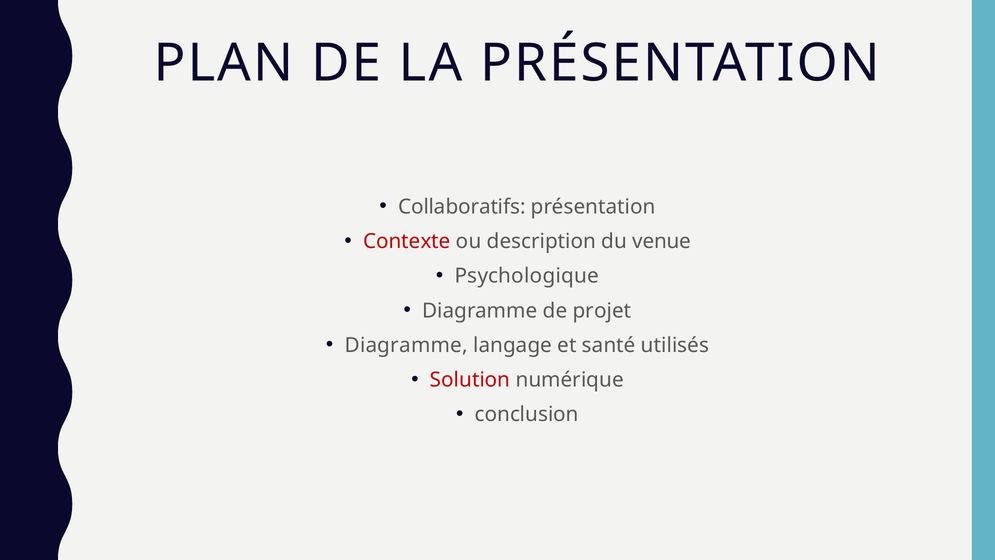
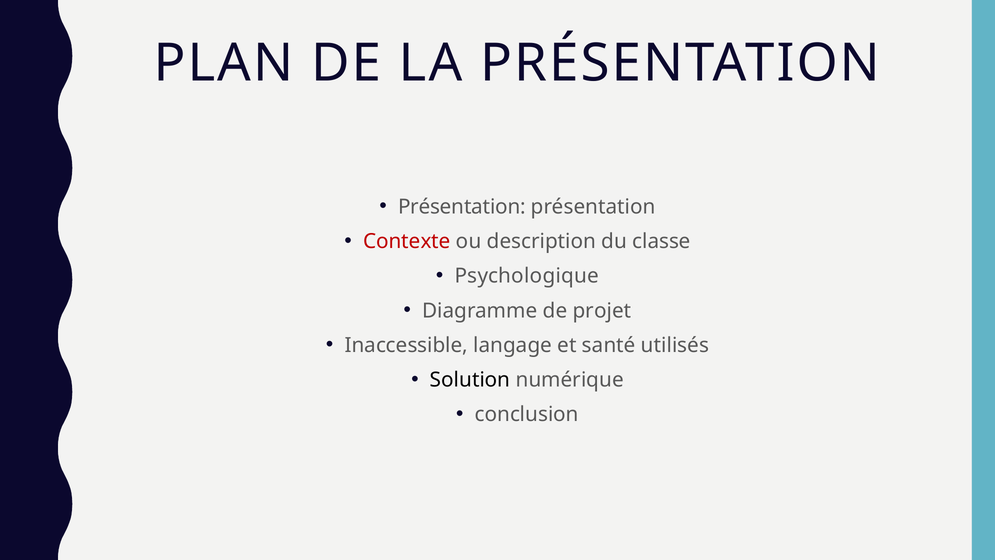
Collaboratifs at (462, 207): Collaboratifs -> Présentation
venue: venue -> classe
Diagramme at (406, 345): Diagramme -> Inaccessible
Solution colour: red -> black
